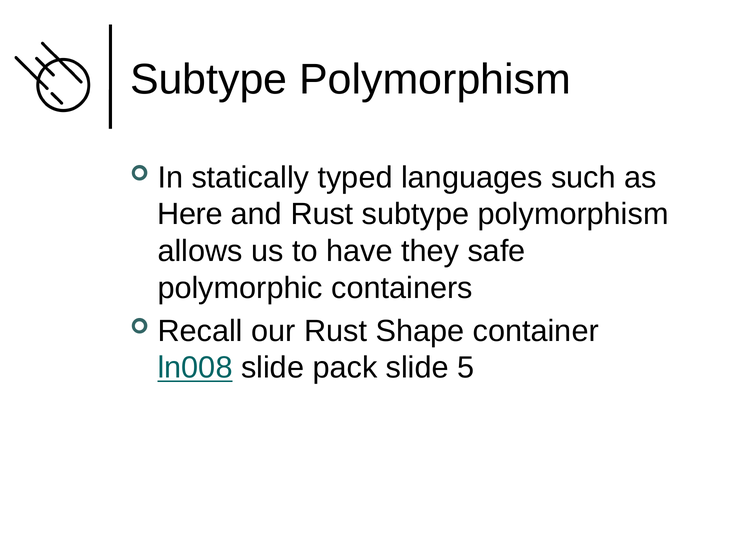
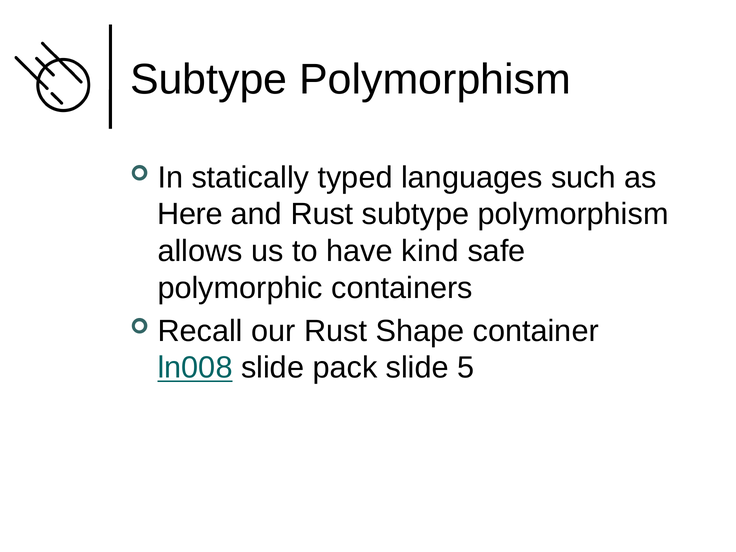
they: they -> kind
